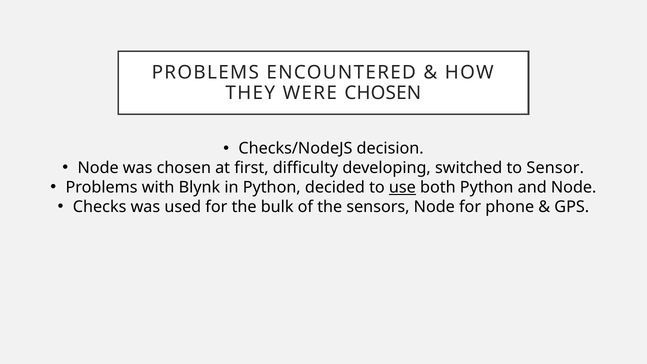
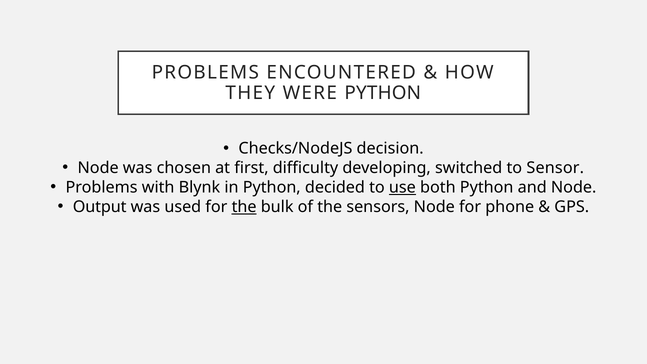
WERE CHOSEN: CHOSEN -> PYTHON
Checks: Checks -> Output
the at (244, 207) underline: none -> present
